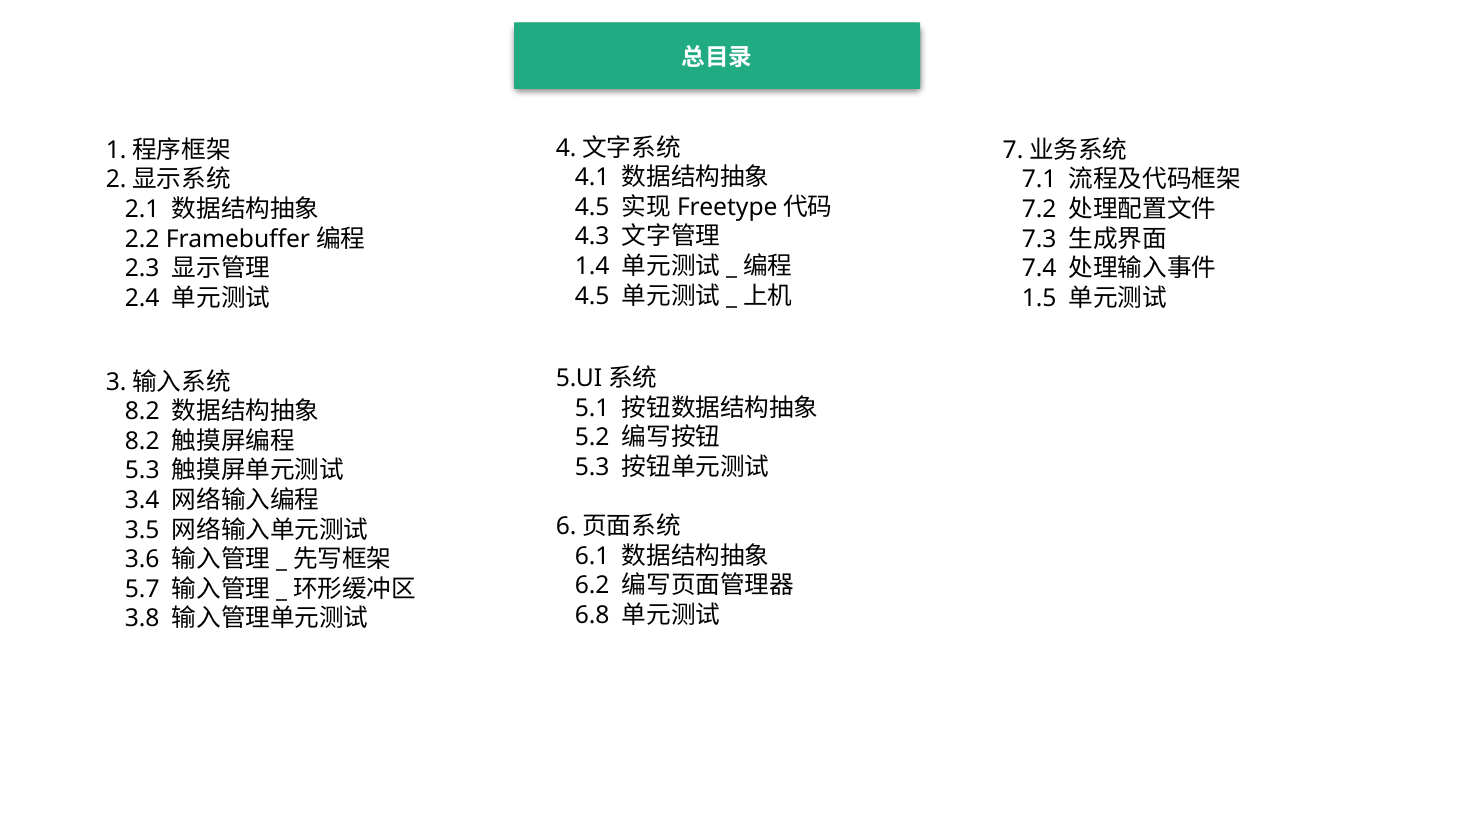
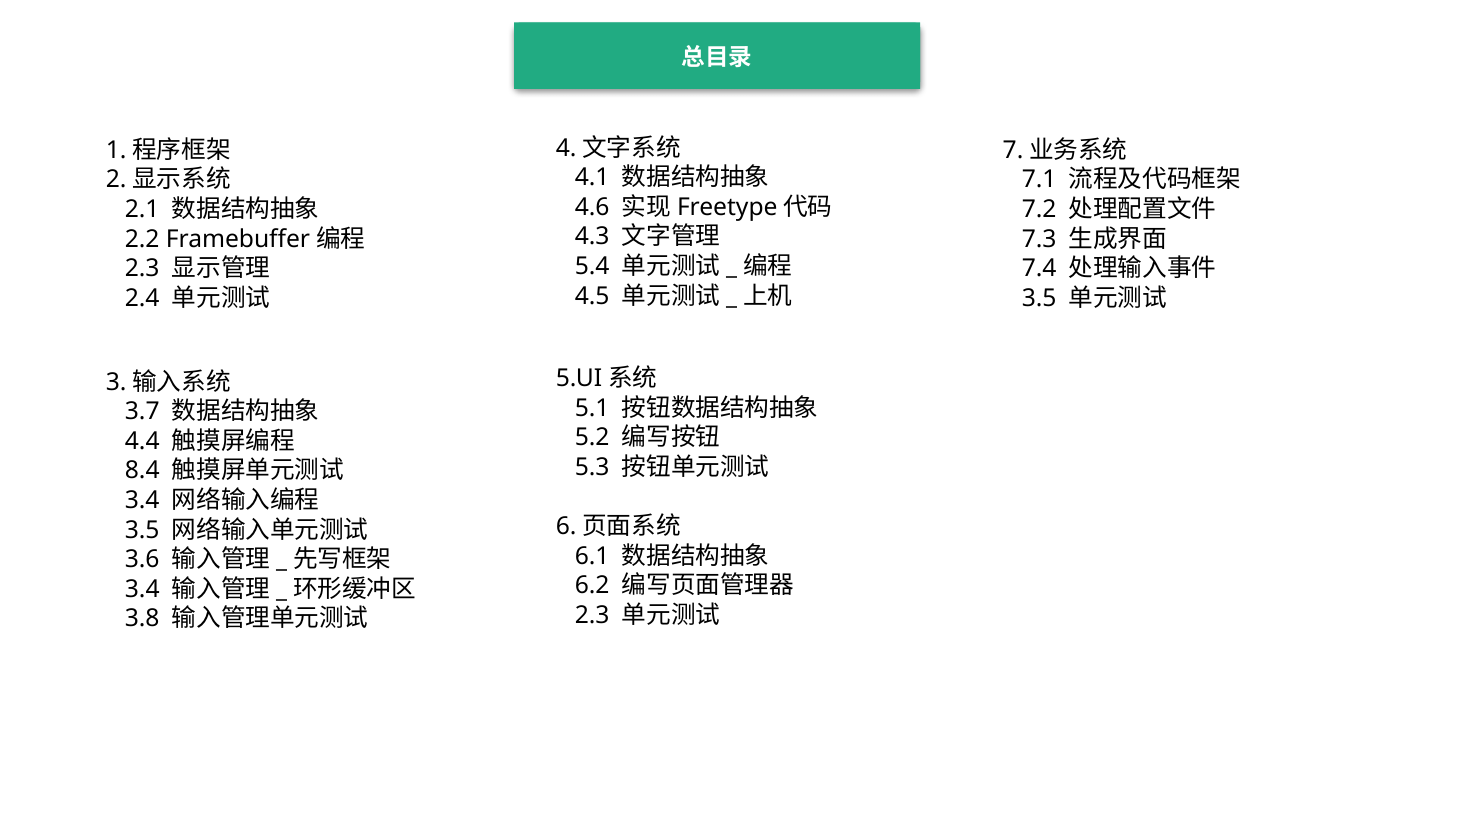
4.5 at (592, 207): 4.5 -> 4.6
1.4: 1.4 -> 5.4
1.5 at (1039, 298): 1.5 -> 3.5
8.2 at (142, 412): 8.2 -> 3.7
8.2 at (142, 441): 8.2 -> 4.4
5.3 at (142, 471): 5.3 -> 8.4
5.7 at (142, 589): 5.7 -> 3.4
6.8 at (592, 615): 6.8 -> 2.3
